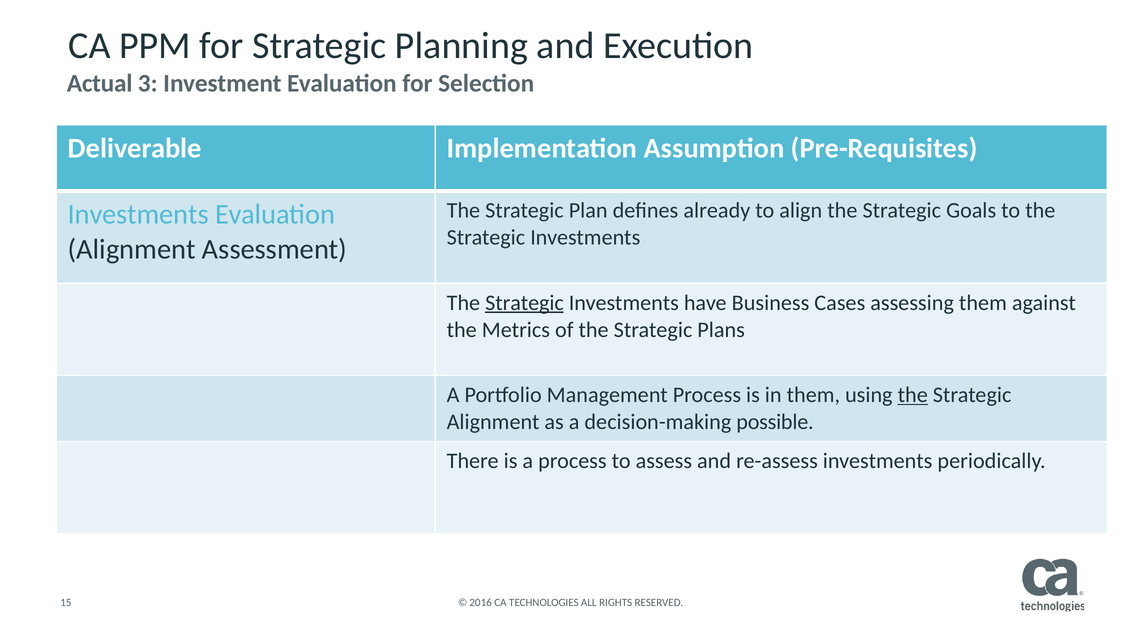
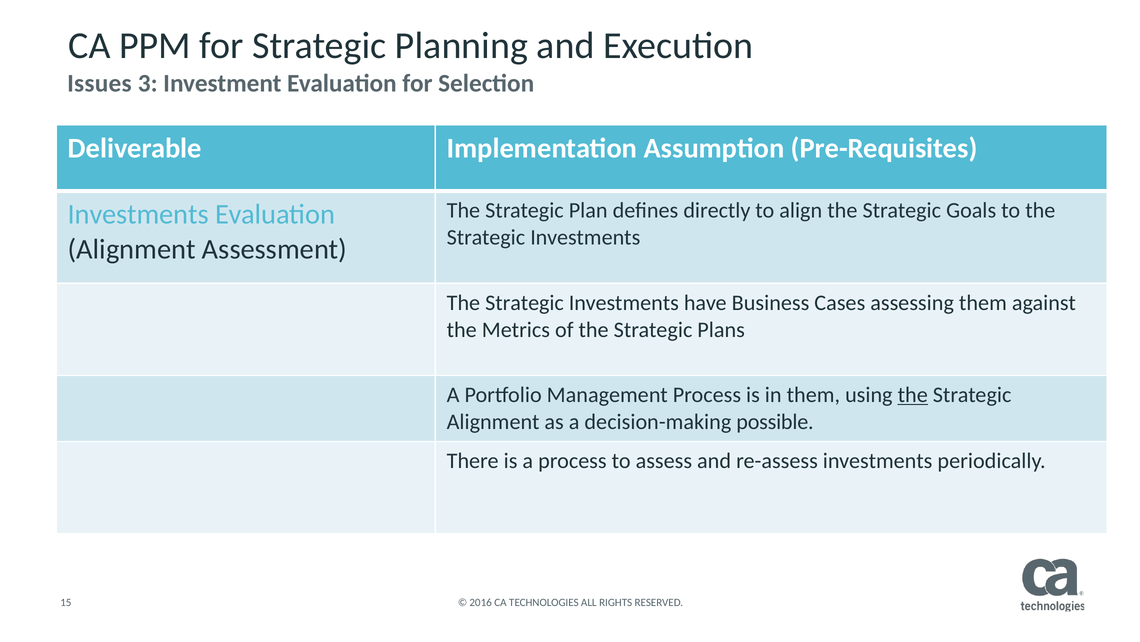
Actual: Actual -> Issues
already: already -> directly
Strategic at (525, 303) underline: present -> none
